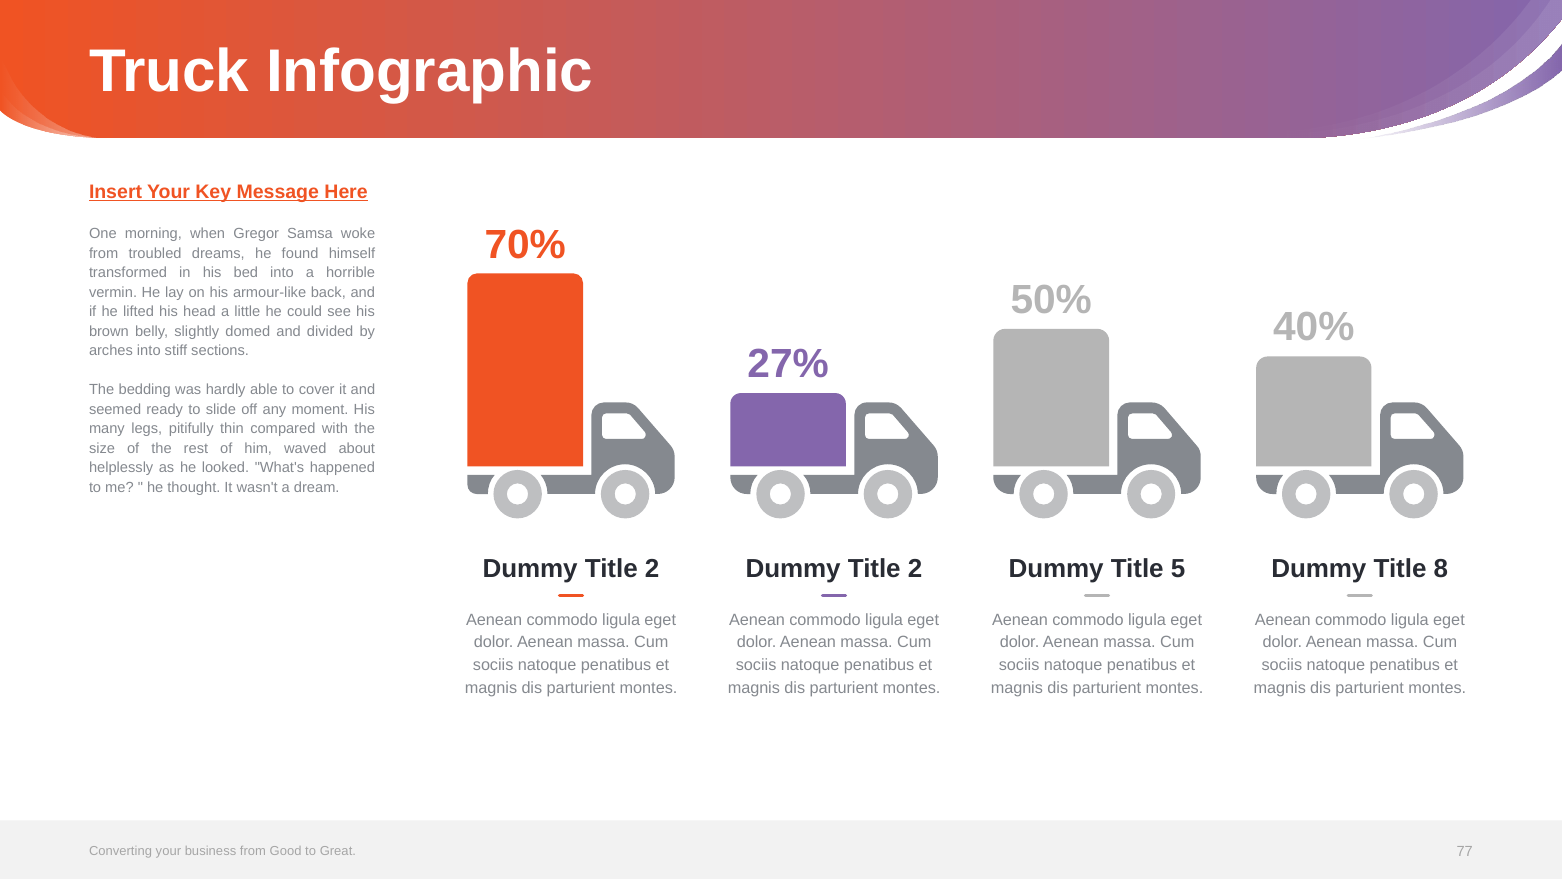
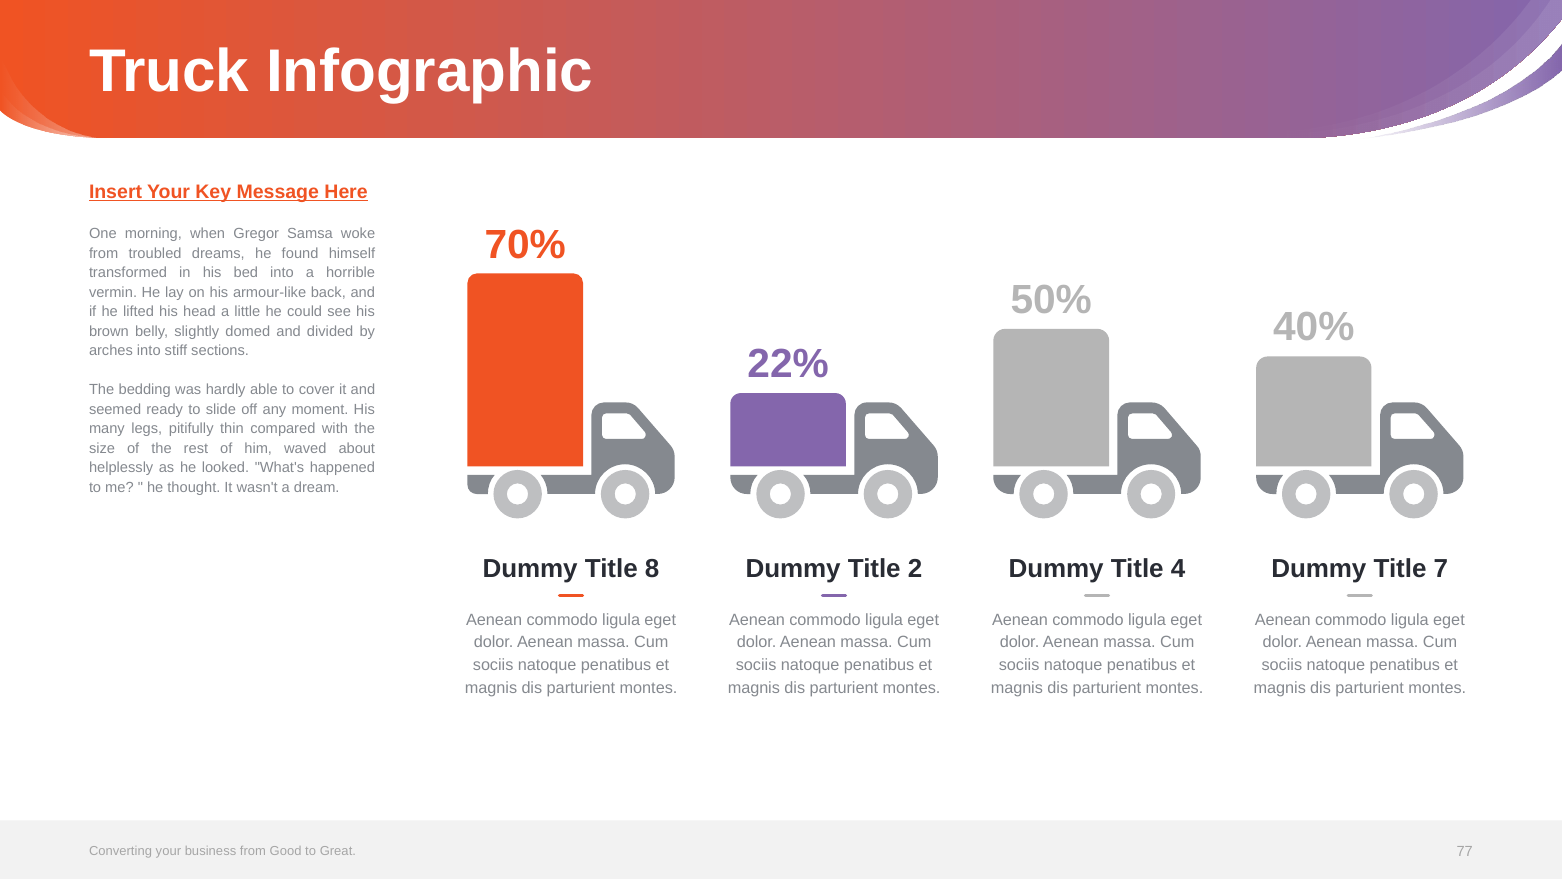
27%: 27% -> 22%
2 at (652, 569): 2 -> 8
5: 5 -> 4
8: 8 -> 7
